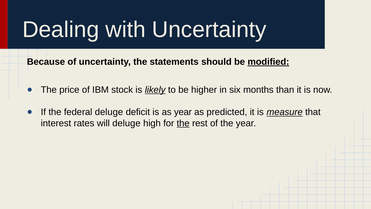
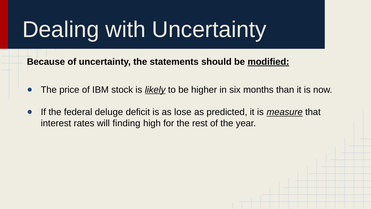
as year: year -> lose
will deluge: deluge -> finding
the at (183, 123) underline: present -> none
